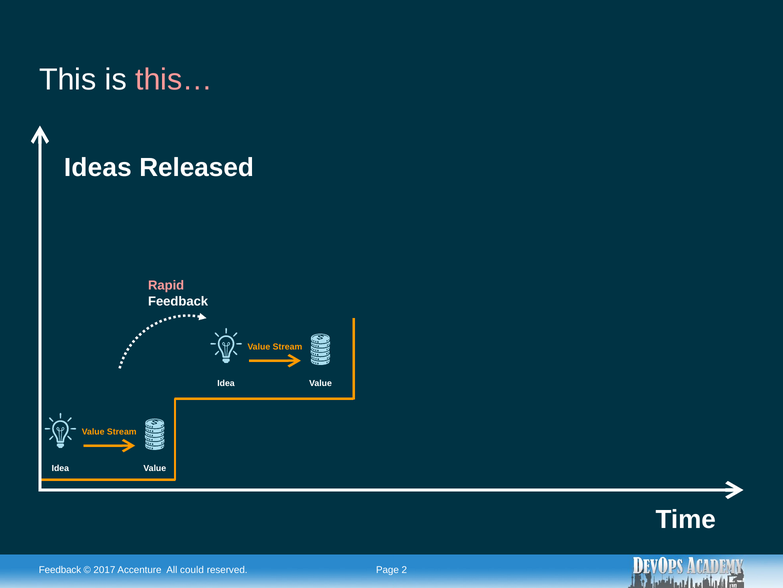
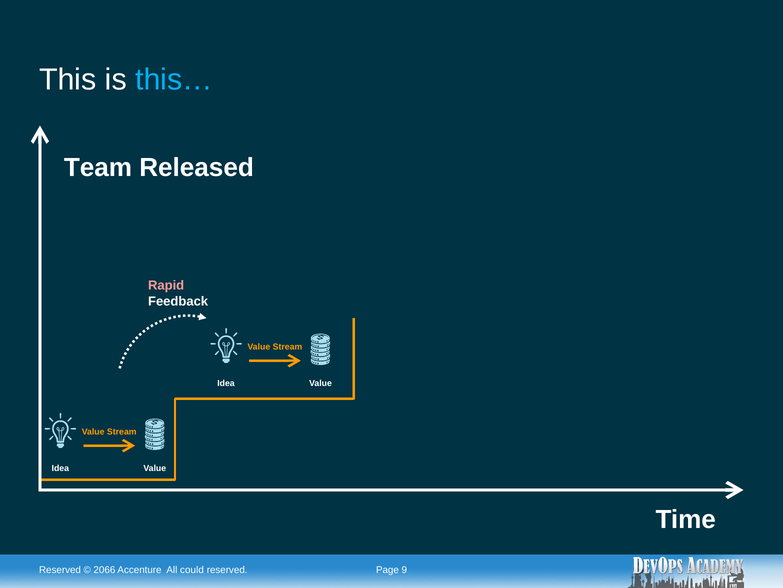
this… colour: pink -> light blue
Ideas: Ideas -> Team
Feedback at (60, 569): Feedback -> Reserved
2017: 2017 -> 2066
2: 2 -> 9
